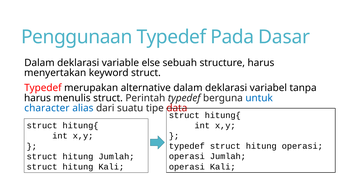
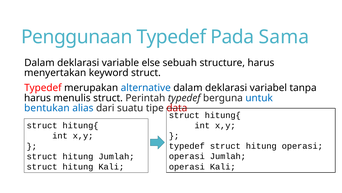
Dasar: Dasar -> Sama
alternative colour: black -> blue
character: character -> bentukan
